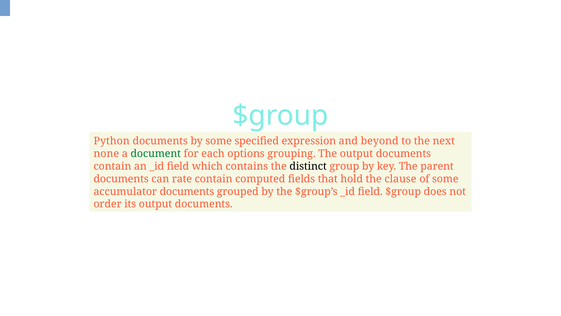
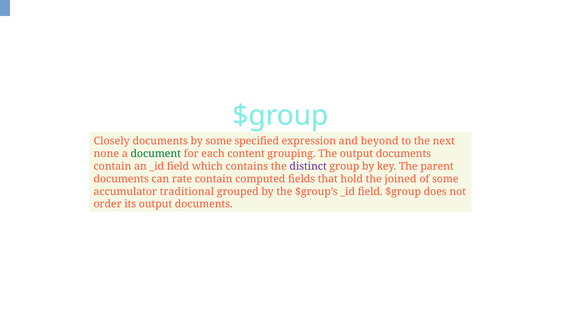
Python: Python -> Closely
options: options -> content
distinct colour: black -> purple
clause: clause -> joined
accumulator documents: documents -> traditional
